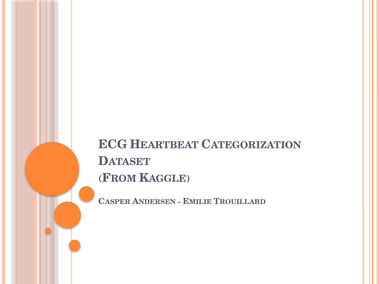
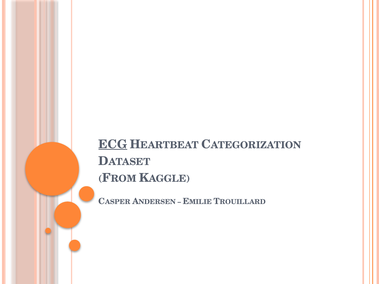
ECG underline: none -> present
